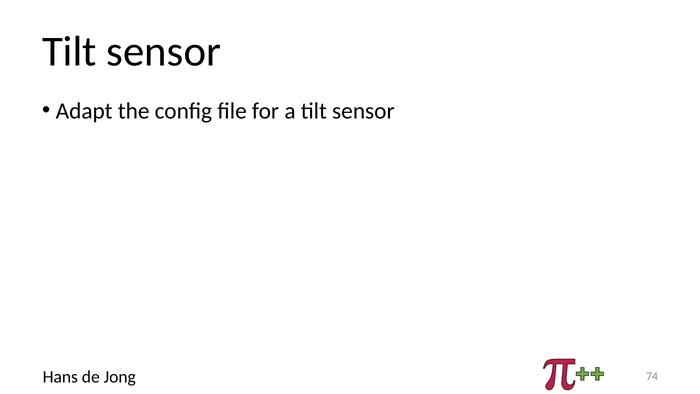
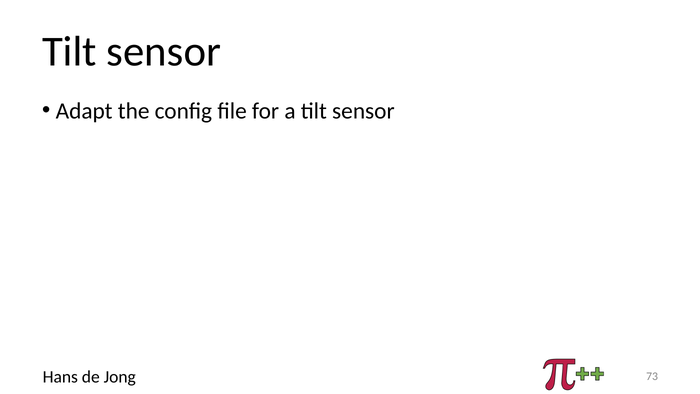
74: 74 -> 73
